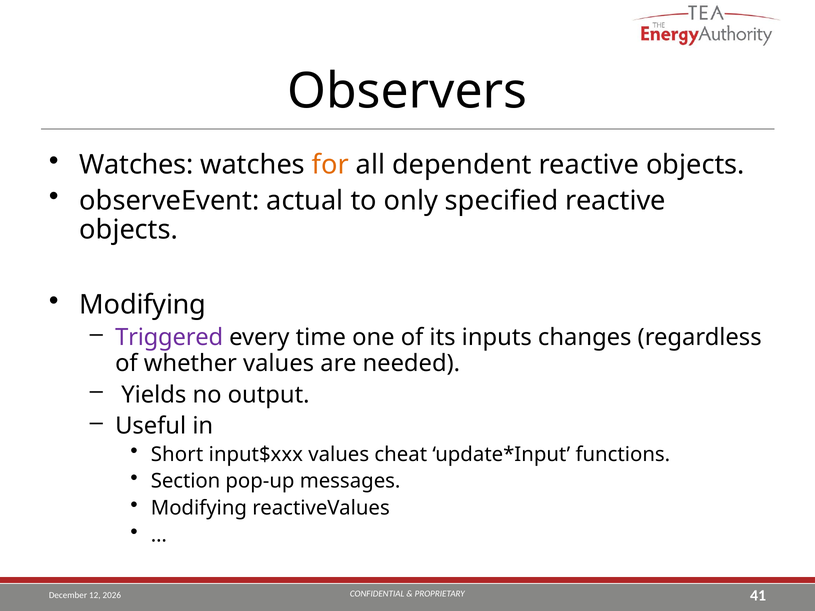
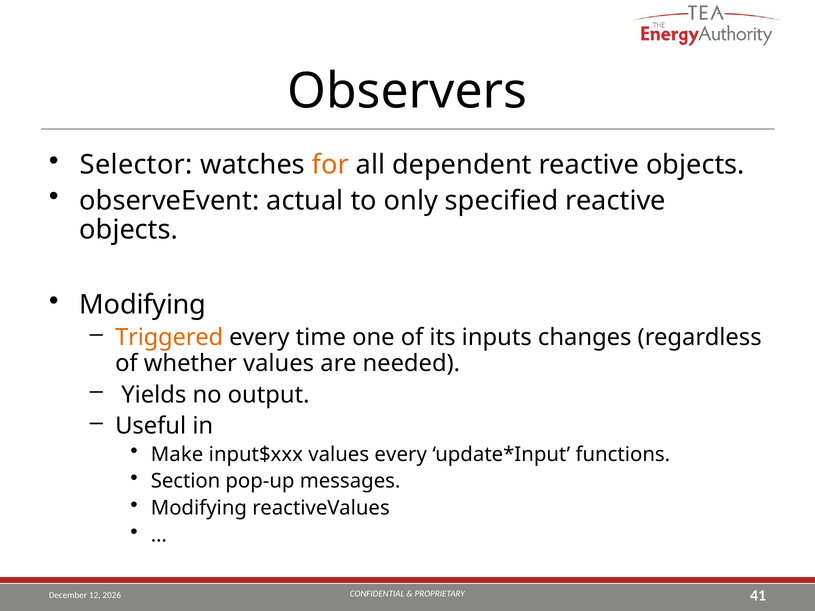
Watches at (136, 165): Watches -> Selector
Triggered colour: purple -> orange
Short: Short -> Make
values cheat: cheat -> every
